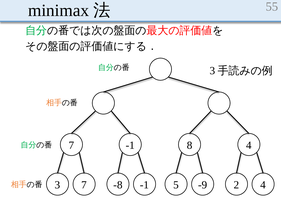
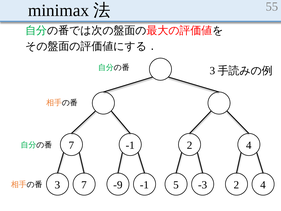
-1 8: 8 -> 2
-8: -8 -> -9
-9: -9 -> -3
